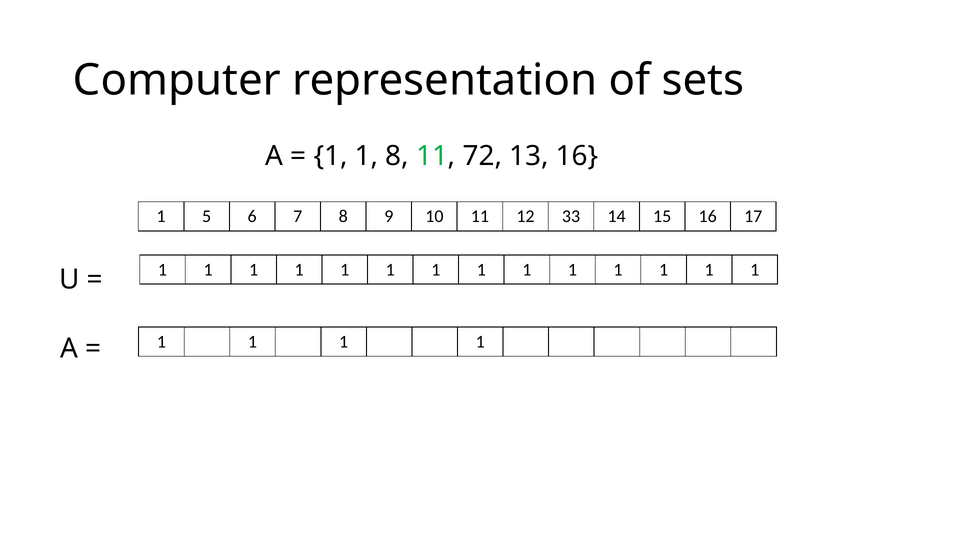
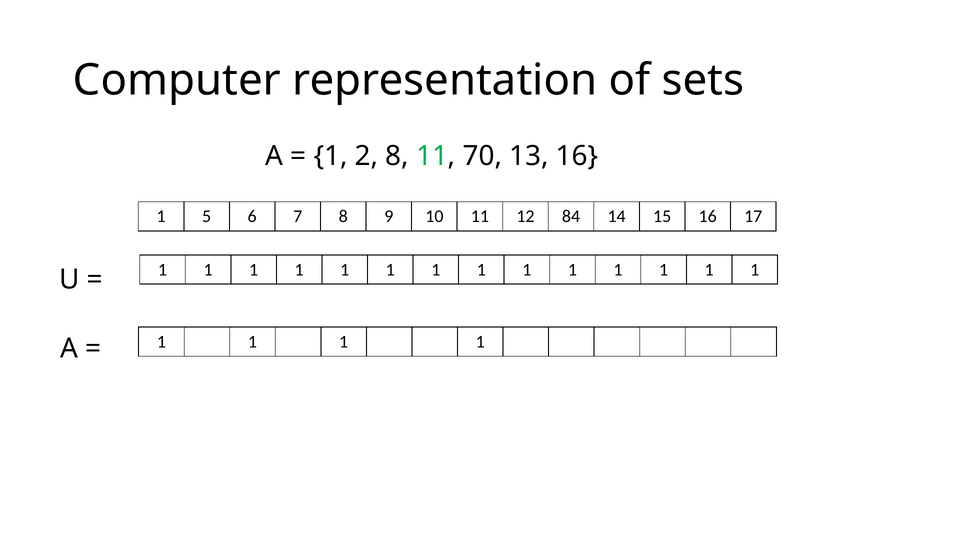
1 at (367, 156): 1 -> 2
72: 72 -> 70
33: 33 -> 84
